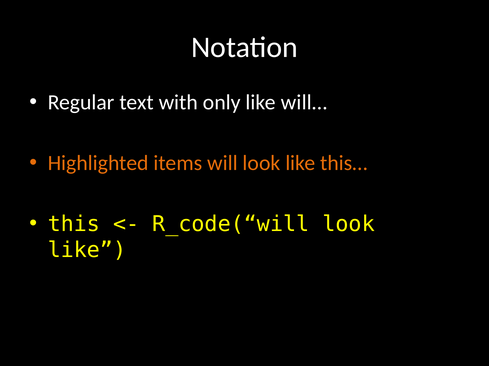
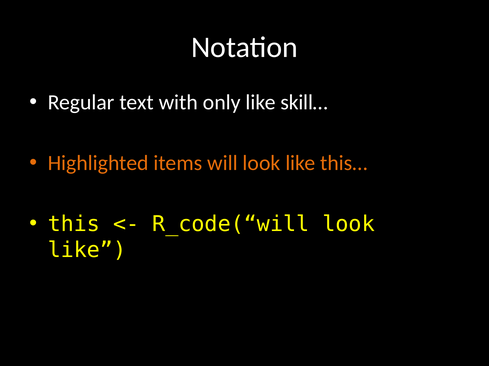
will…: will… -> skill…
